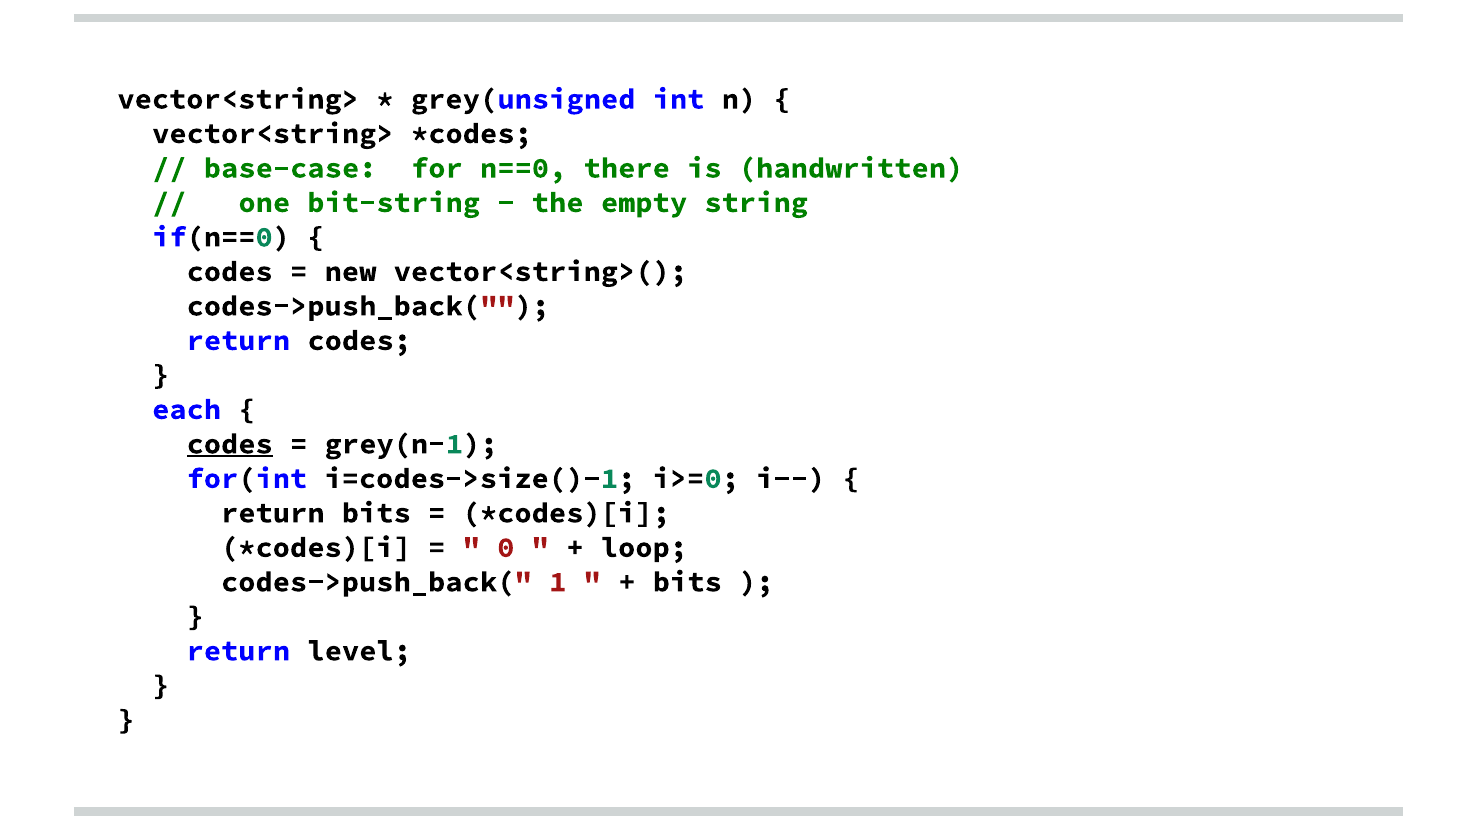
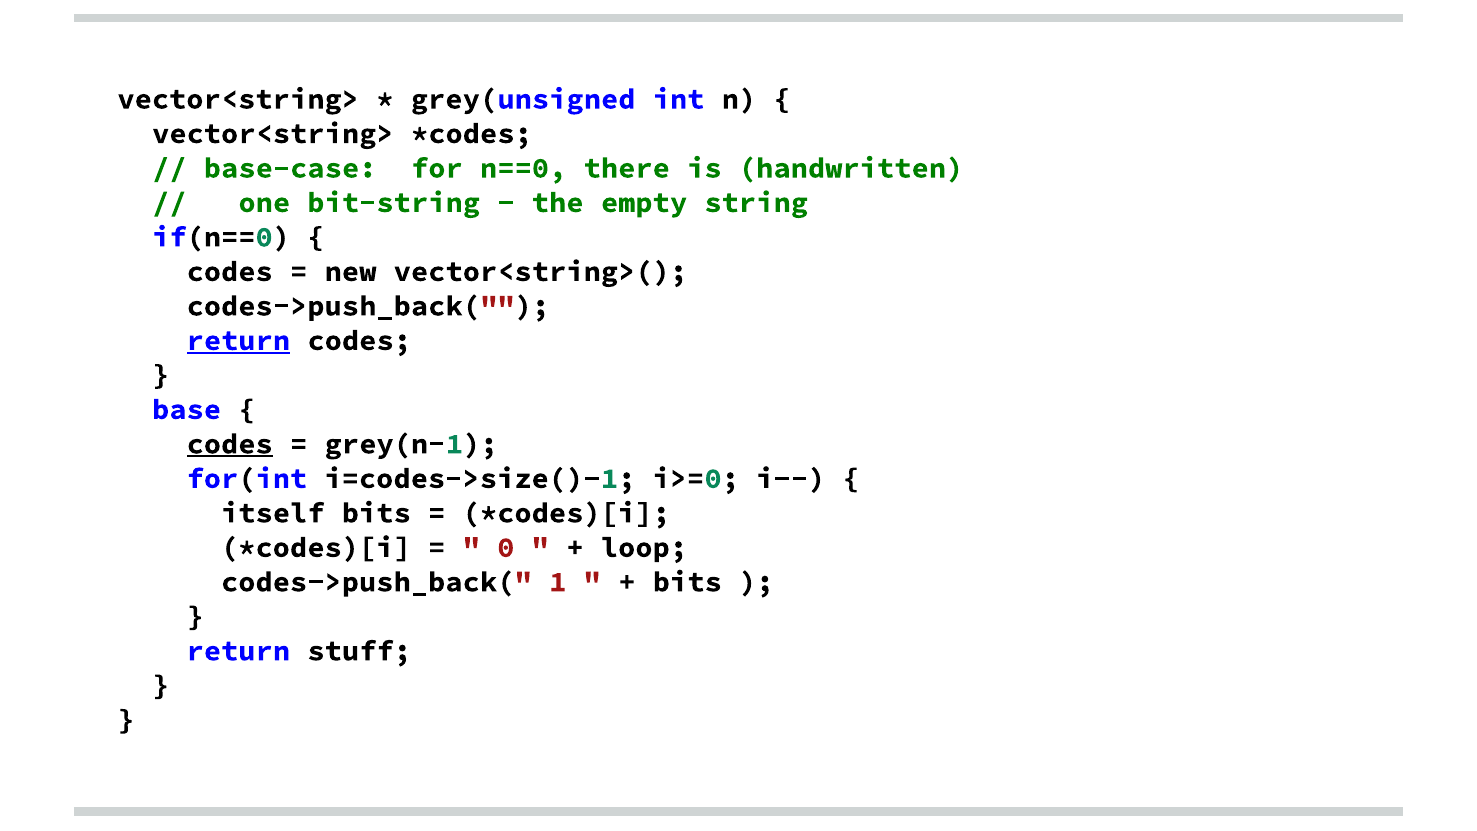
return at (238, 340) underline: none -> present
each: each -> base
return at (273, 513): return -> itself
level: level -> stuff
